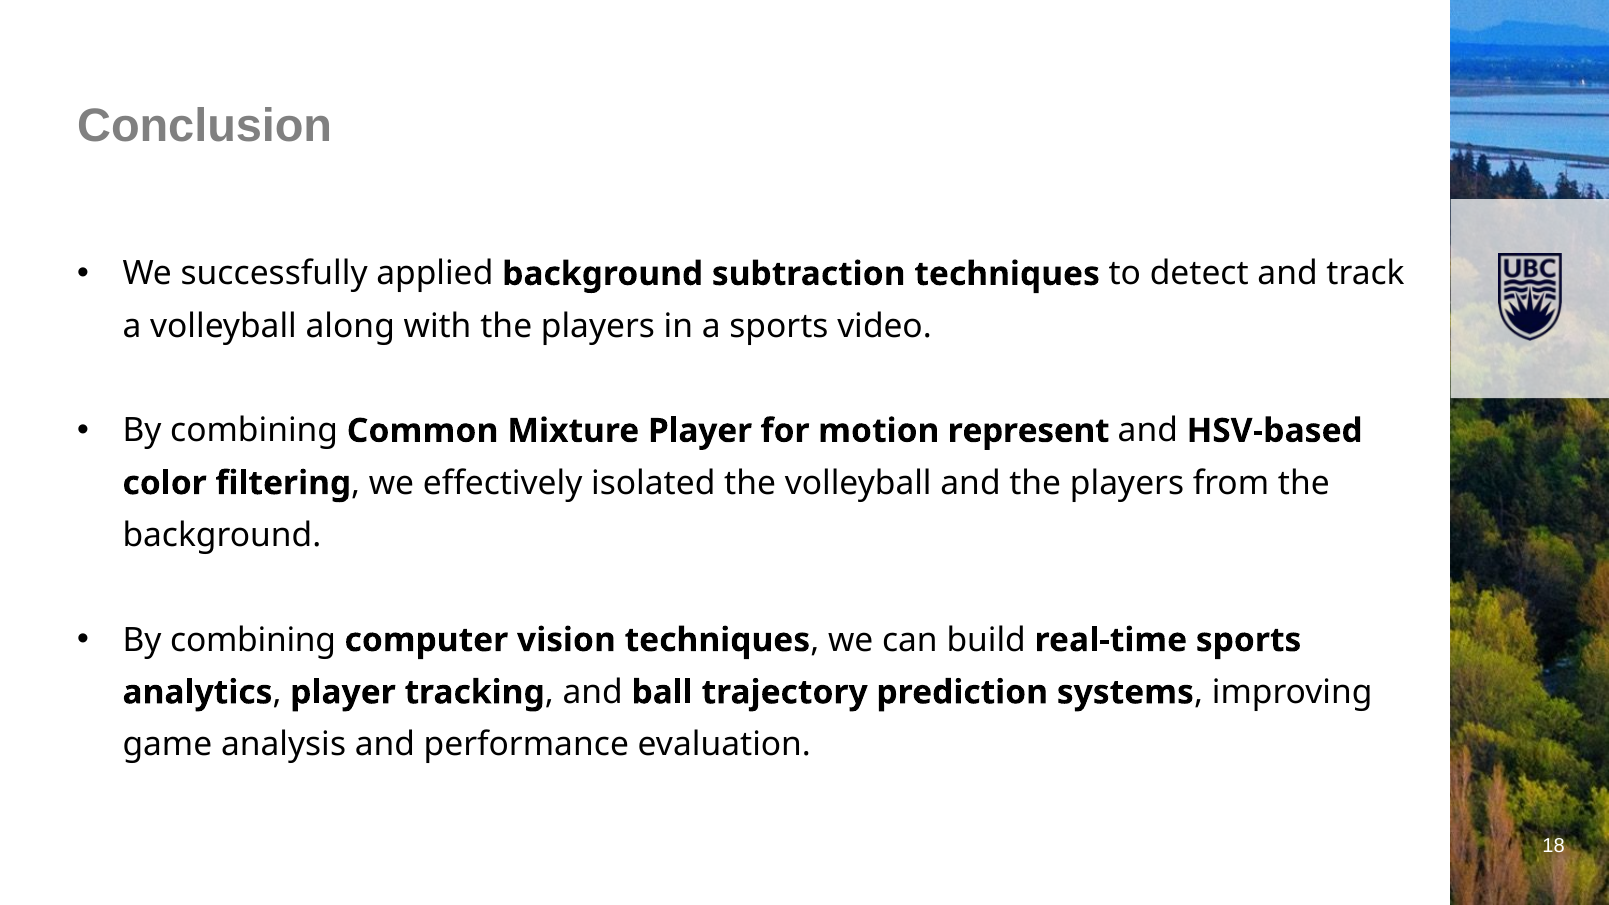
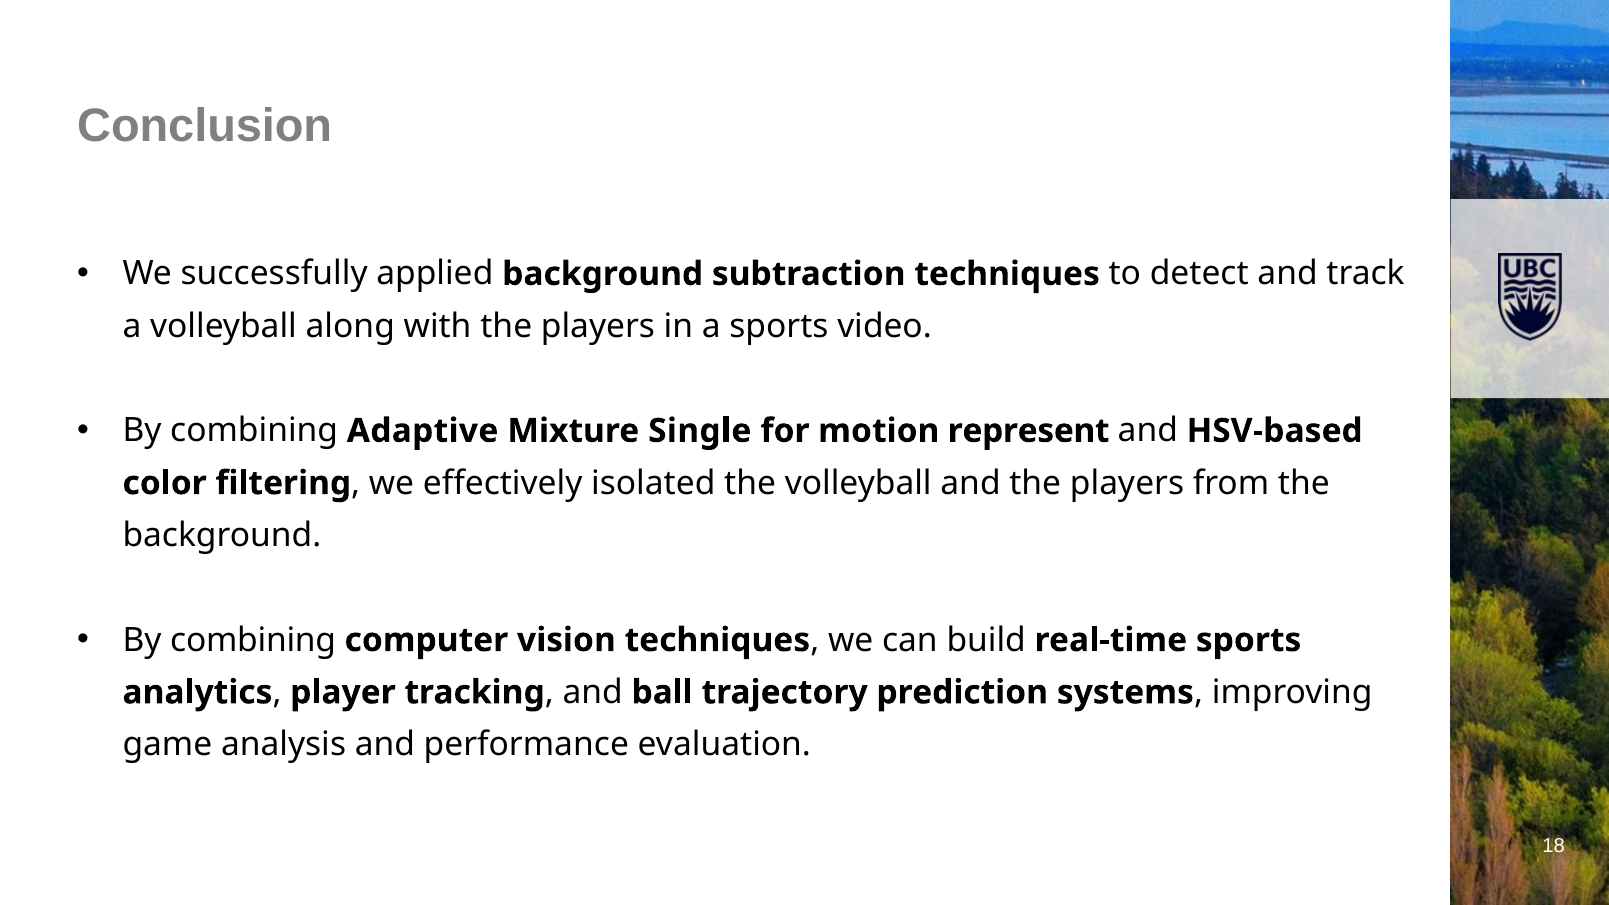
Common: Common -> Adaptive
Mixture Player: Player -> Single
